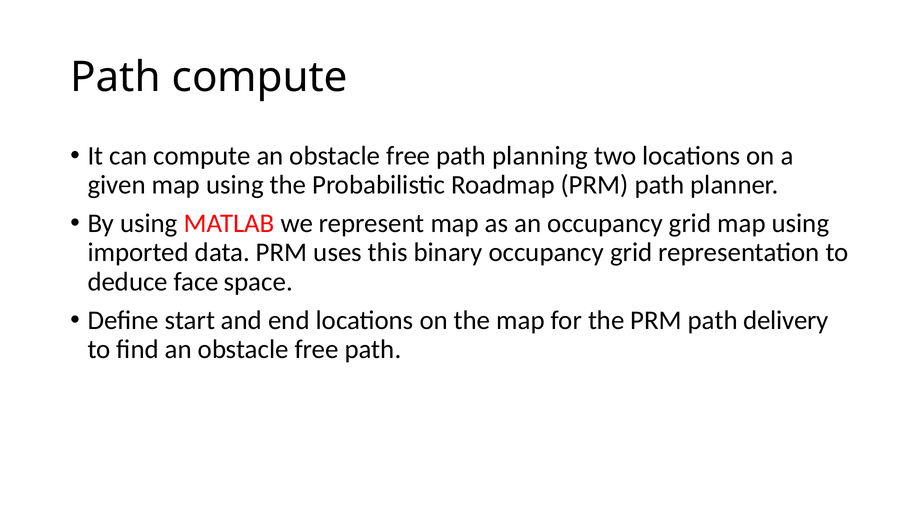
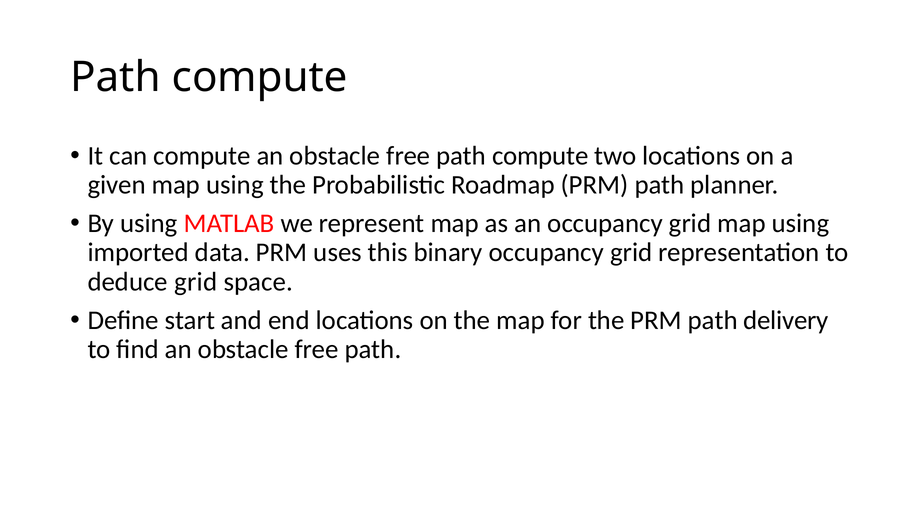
free path planning: planning -> compute
deduce face: face -> grid
